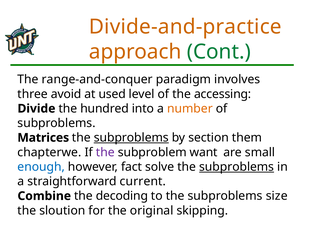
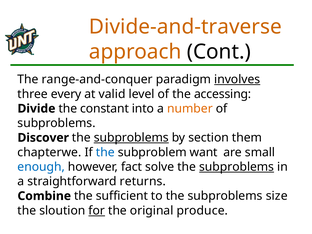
Divide-and-practice: Divide-and-practice -> Divide-and-traverse
Cont colour: green -> black
involves underline: none -> present
avoid: avoid -> every
used: used -> valid
hundred: hundred -> constant
Matrices: Matrices -> Discover
the at (105, 152) colour: purple -> blue
current: current -> returns
decoding: decoding -> sufficient
for underline: none -> present
skipping: skipping -> produce
